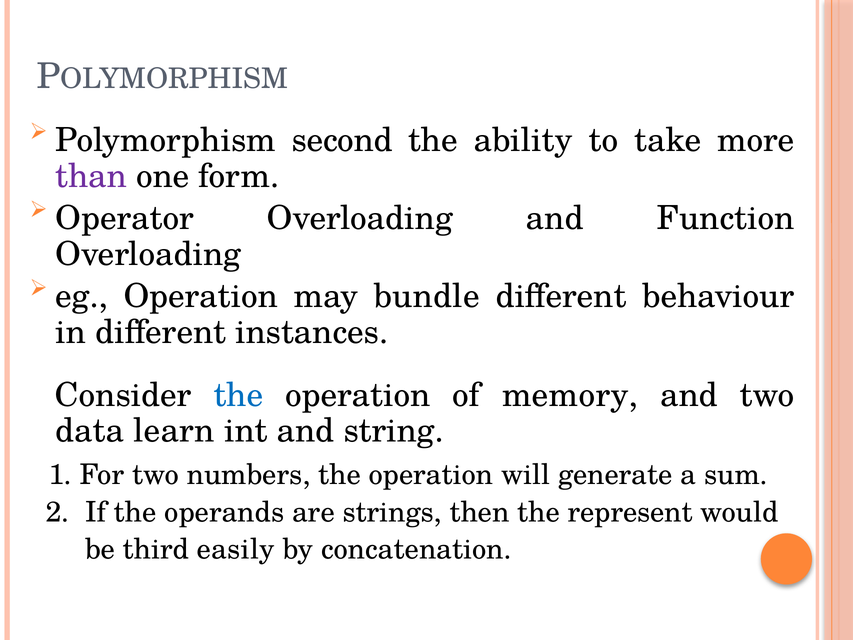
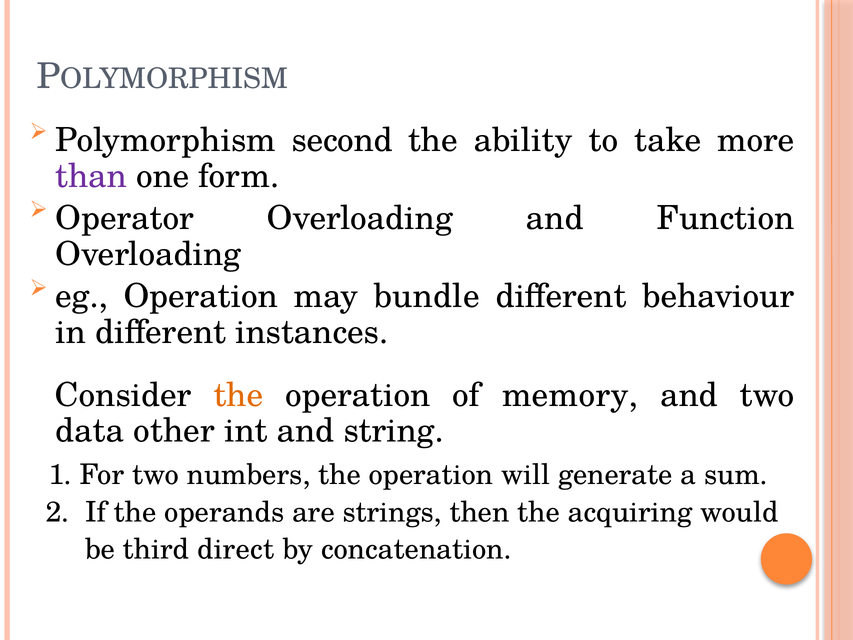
the at (238, 395) colour: blue -> orange
learn: learn -> other
represent: represent -> acquiring
easily: easily -> direct
